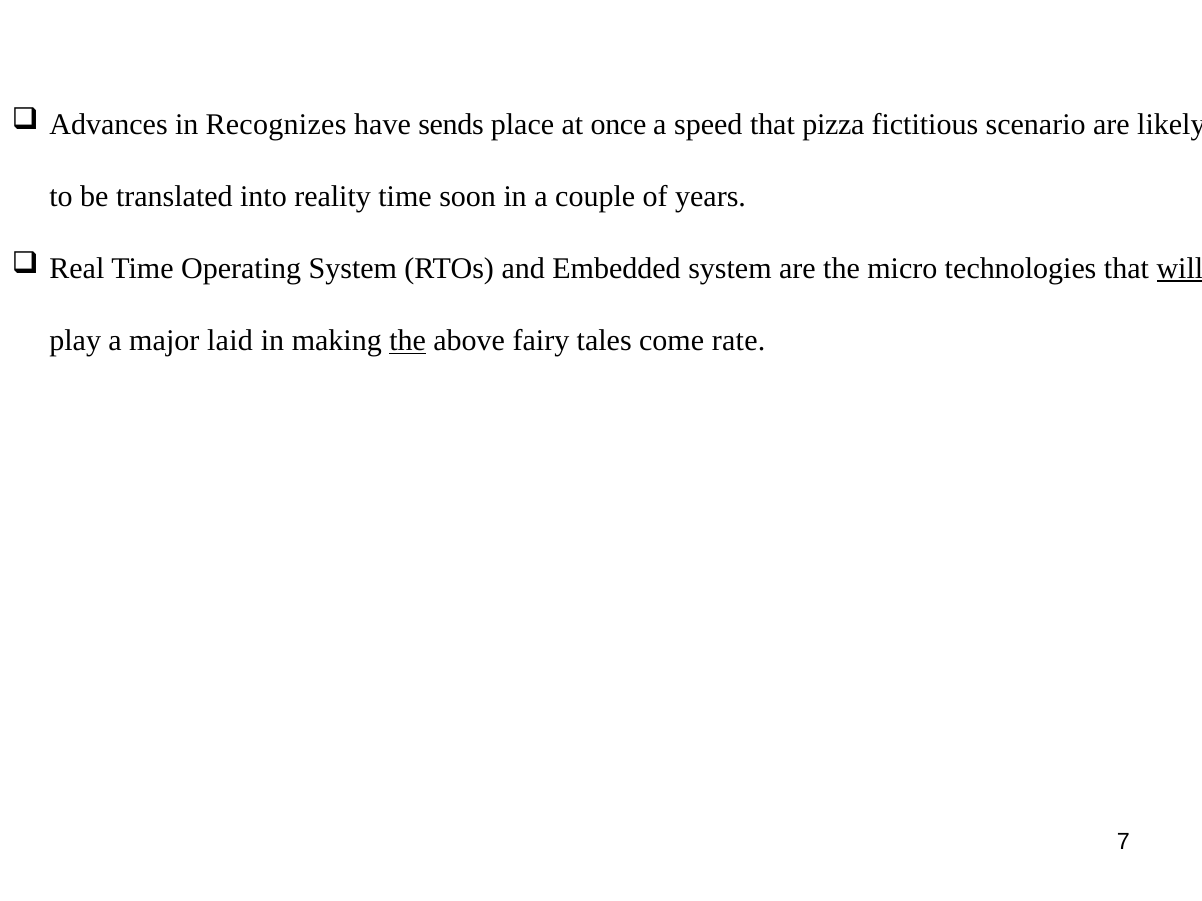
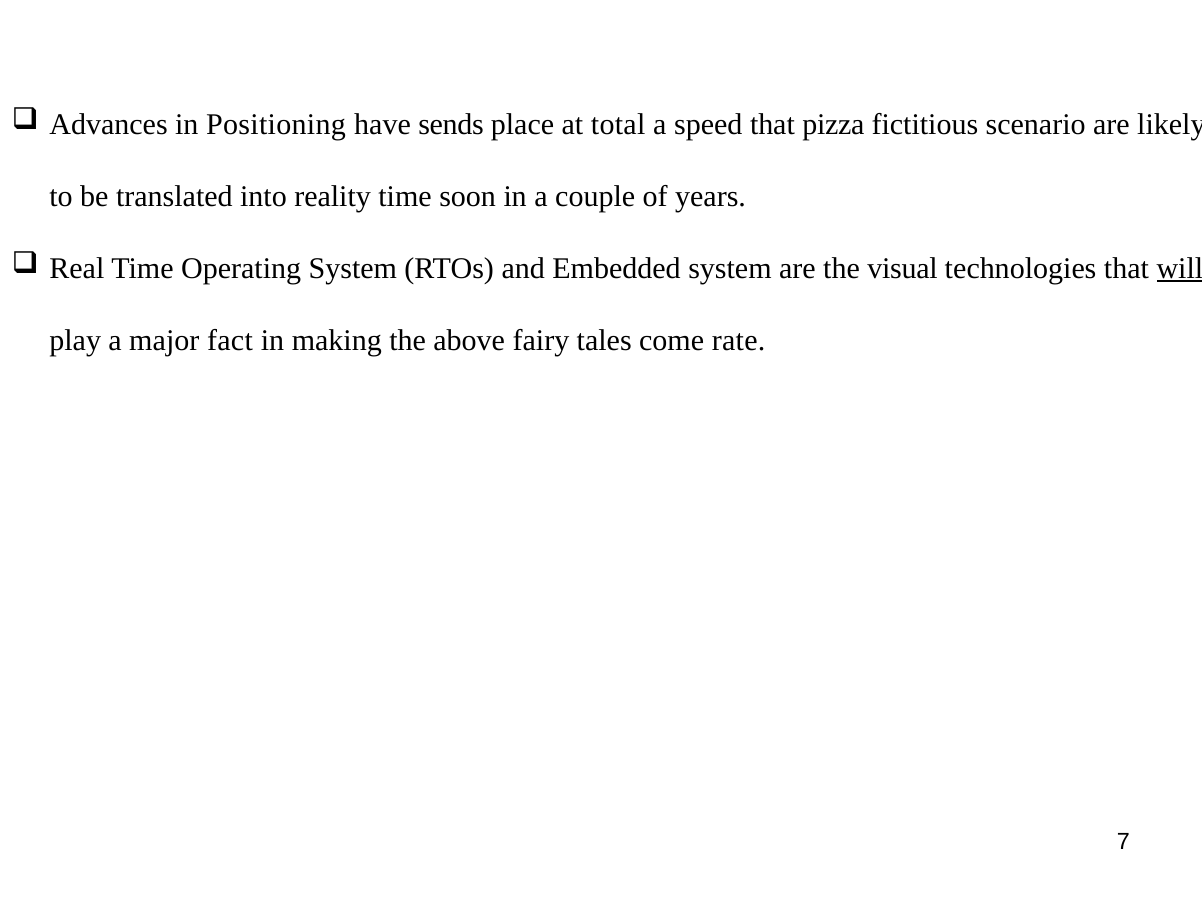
Recognizes: Recognizes -> Positioning
once: once -> total
micro: micro -> visual
laid: laid -> fact
the at (408, 341) underline: present -> none
